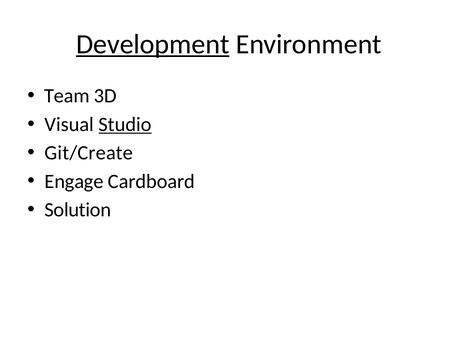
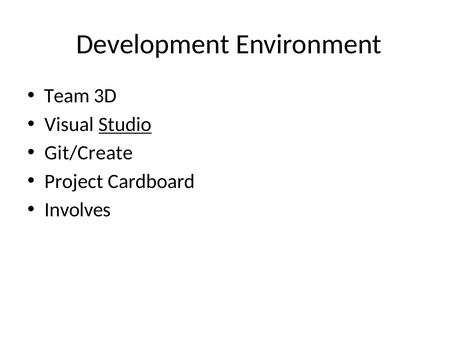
Development underline: present -> none
Engage: Engage -> Project
Solution: Solution -> Involves
